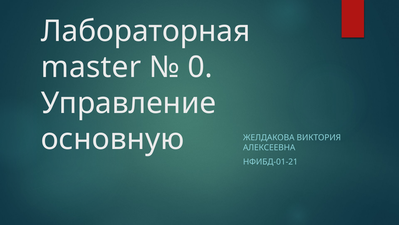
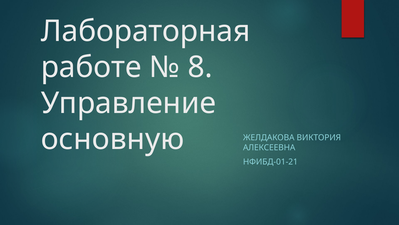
master: master -> работе
0: 0 -> 8
